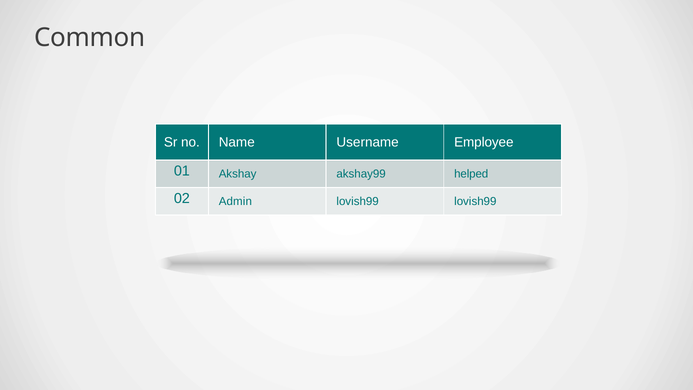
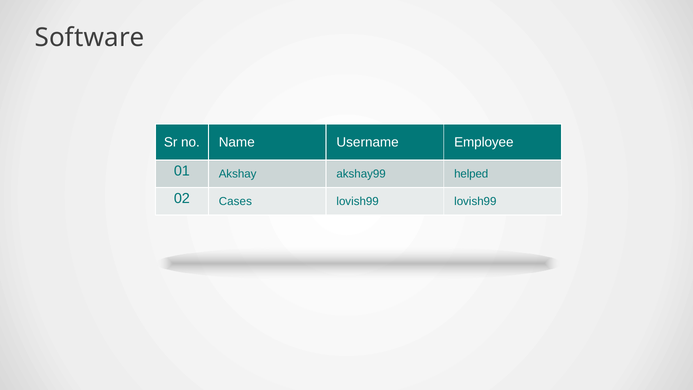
Common: Common -> Software
Admin: Admin -> Cases
